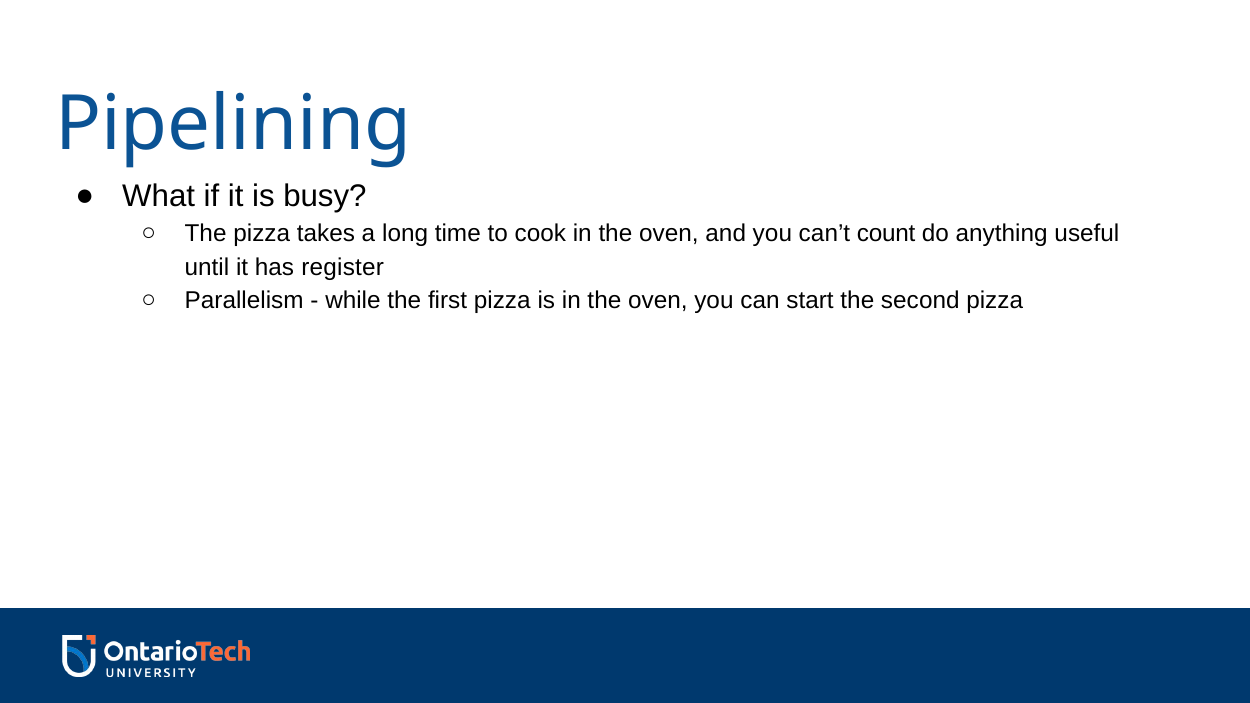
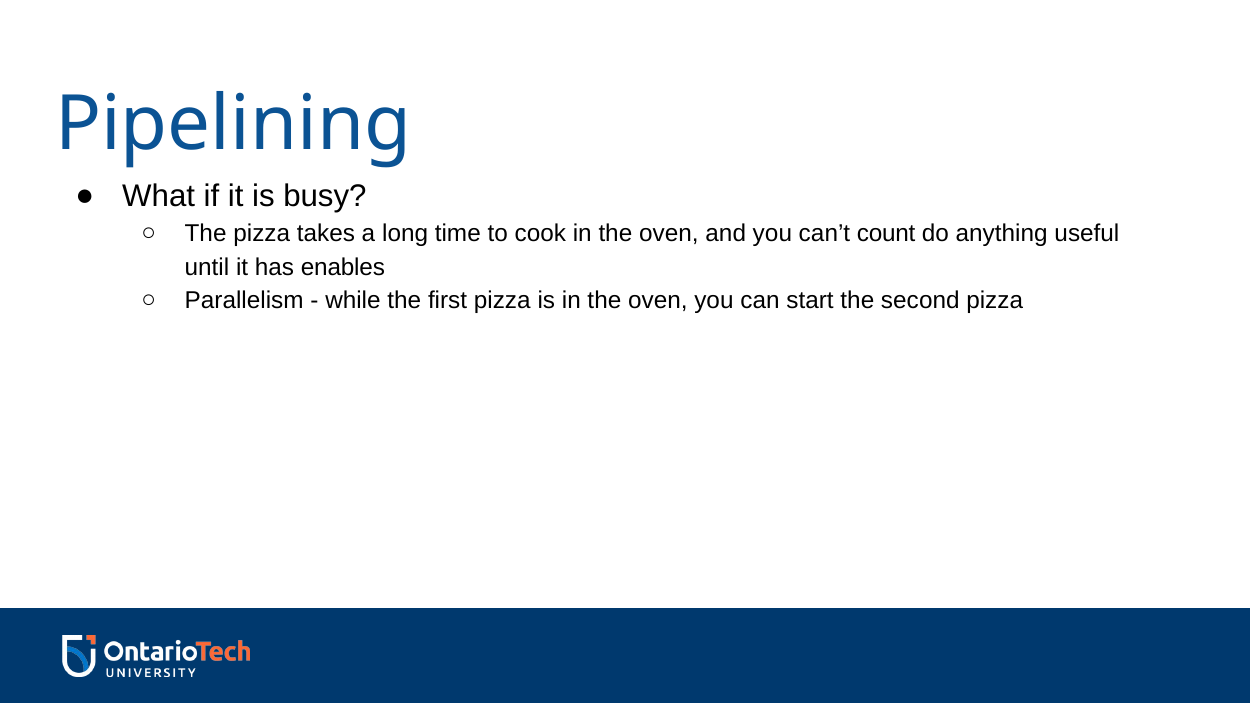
register: register -> enables
